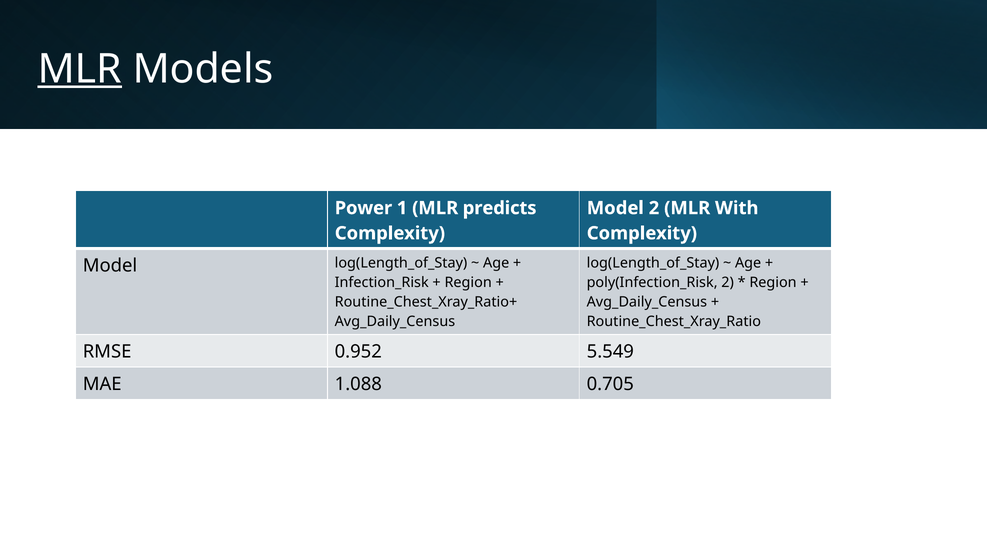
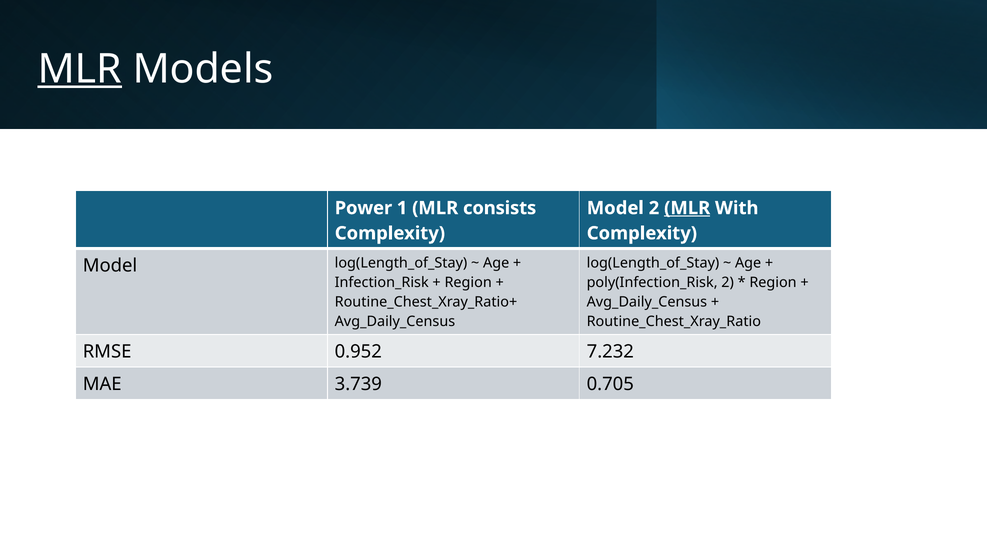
predicts: predicts -> consists
MLR at (687, 208) underline: none -> present
5.549: 5.549 -> 7.232
1.088: 1.088 -> 3.739
